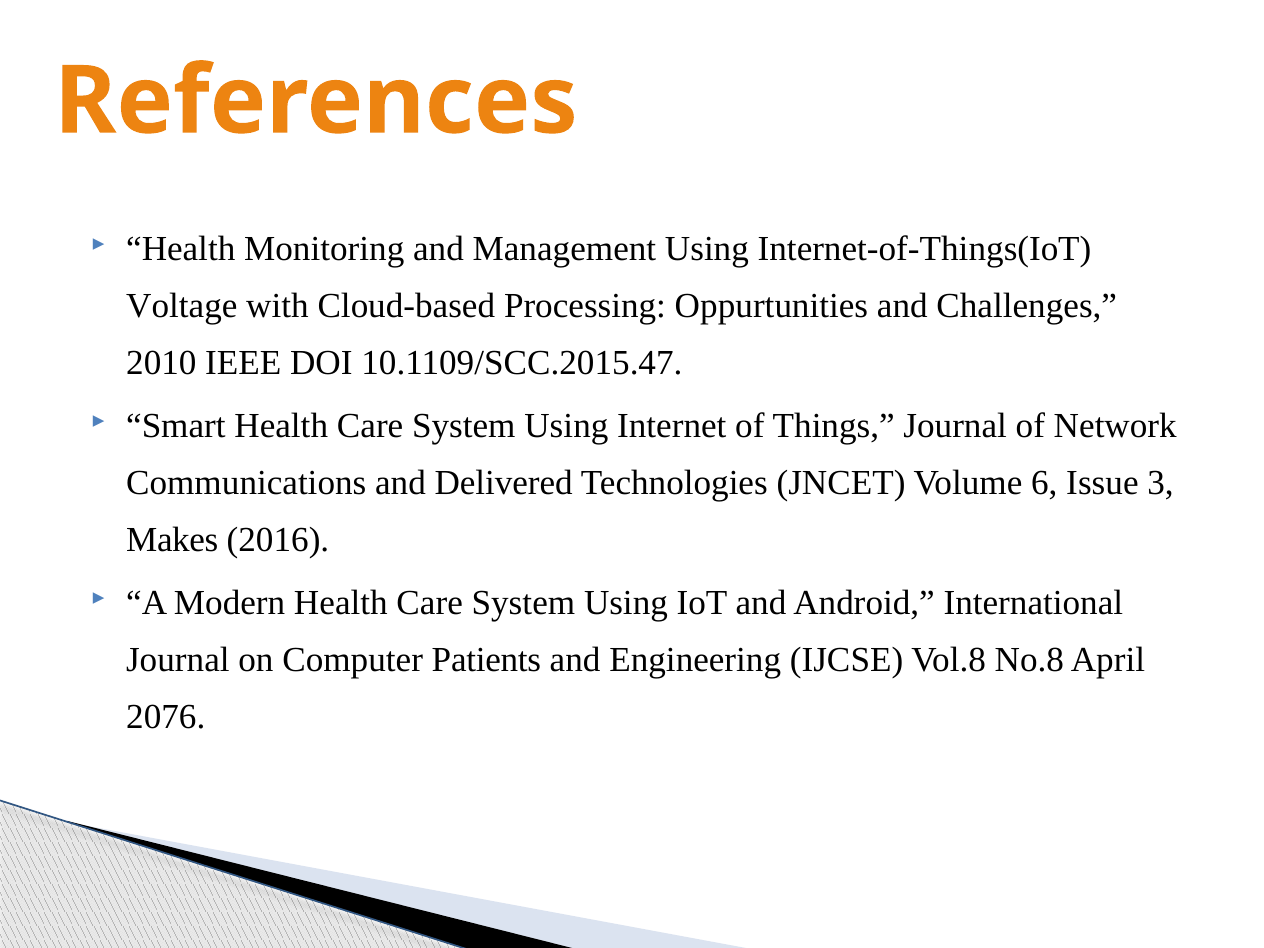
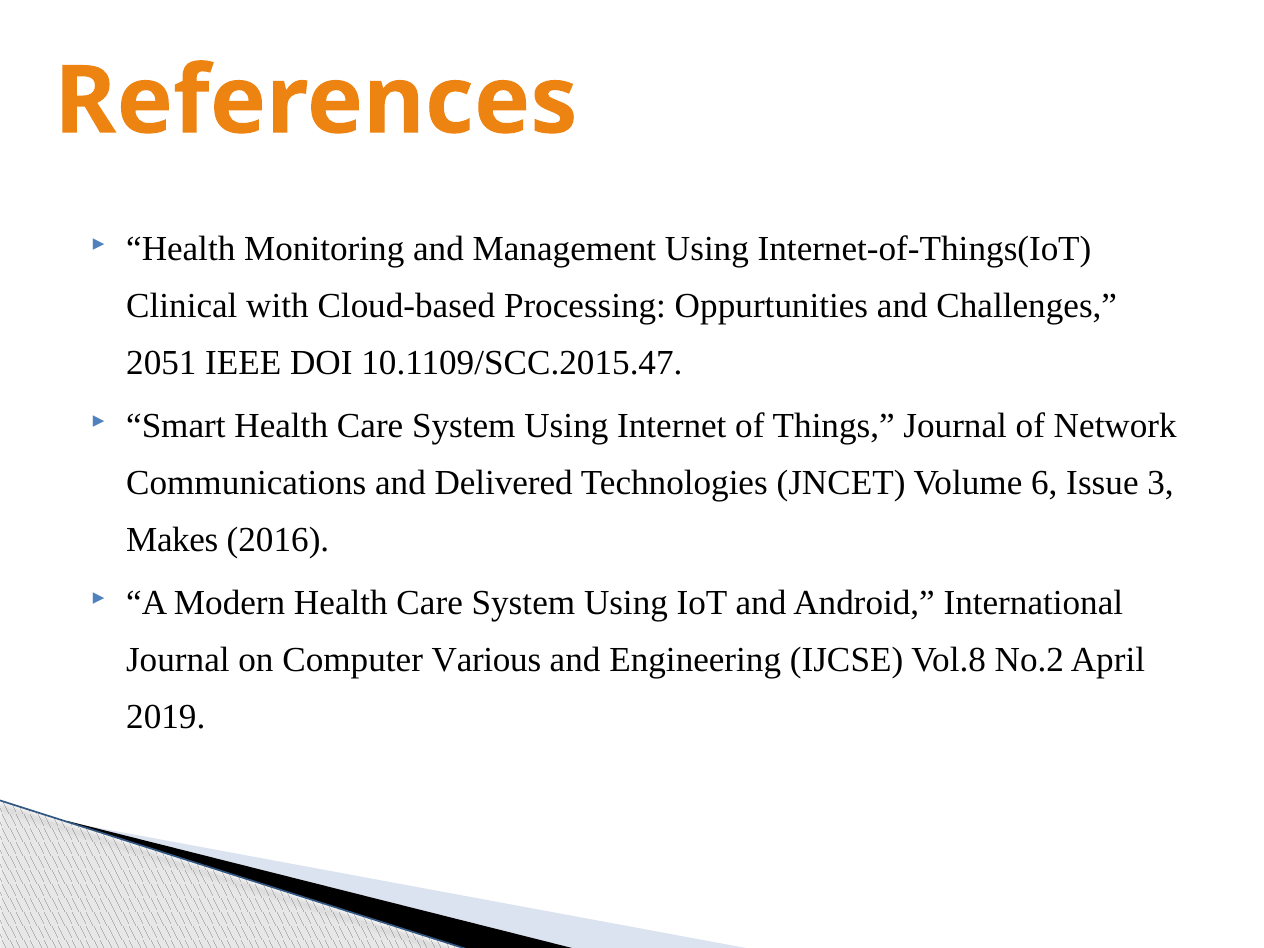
Voltage: Voltage -> Clinical
2010: 2010 -> 2051
Patients: Patients -> Various
No.8: No.8 -> No.2
2076: 2076 -> 2019
